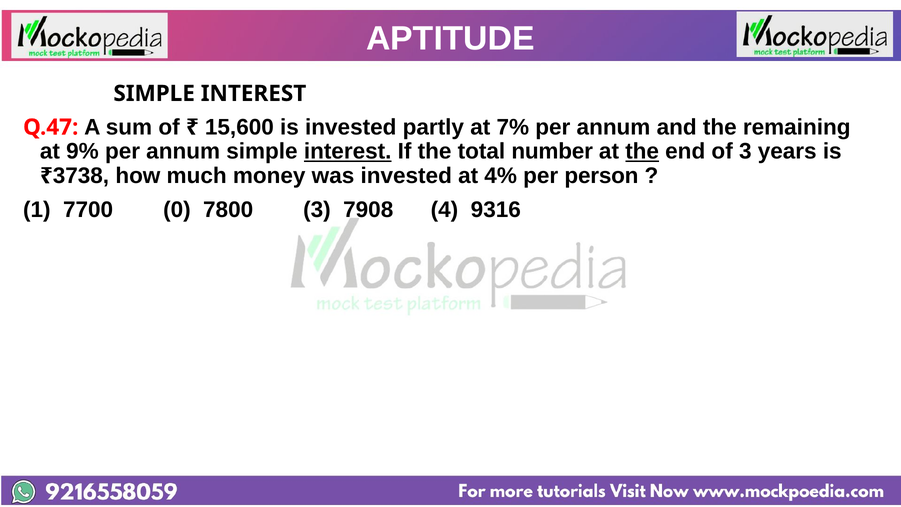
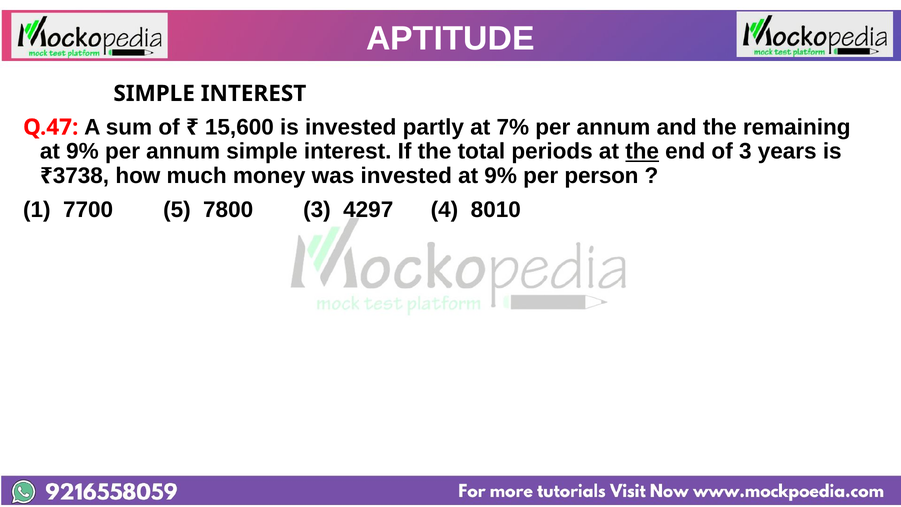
interest at (348, 151) underline: present -> none
number: number -> periods
invested at 4%: 4% -> 9%
0: 0 -> 5
7908: 7908 -> 4297
9316: 9316 -> 8010
